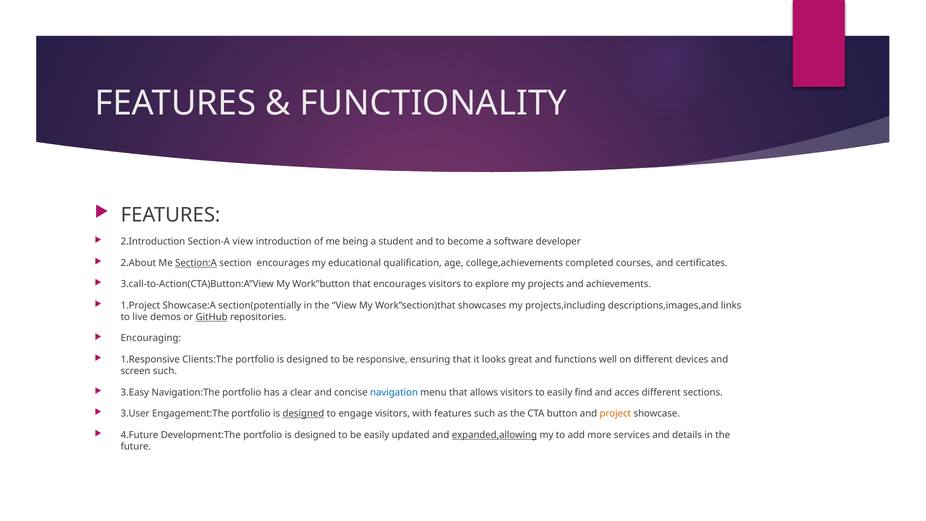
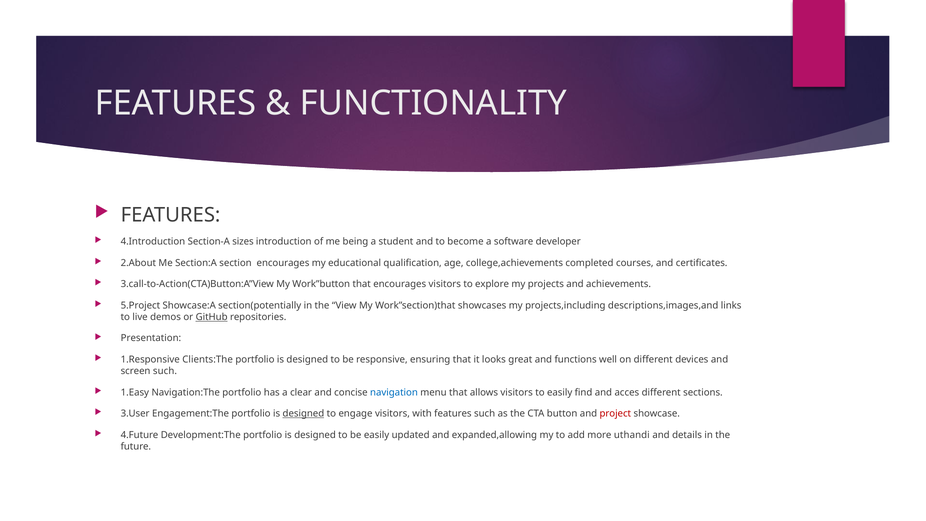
2.Introduction: 2.Introduction -> 4.Introduction
Section-A view: view -> sizes
Section:A underline: present -> none
1.Project: 1.Project -> 5.Project
Encouraging: Encouraging -> Presentation
3.Easy: 3.Easy -> 1.Easy
project colour: orange -> red
expanded,allowing underline: present -> none
services: services -> uthandi
